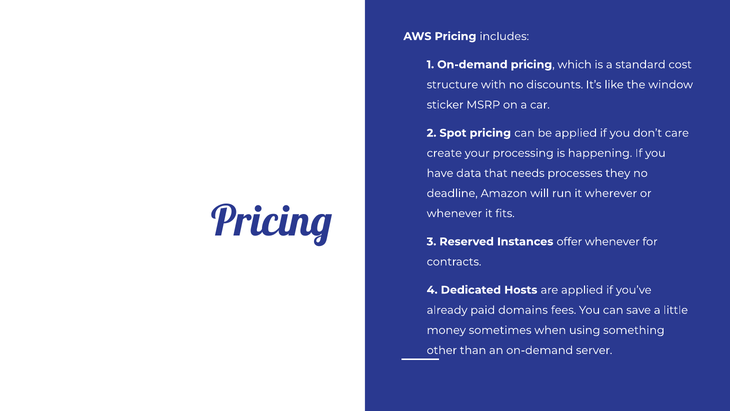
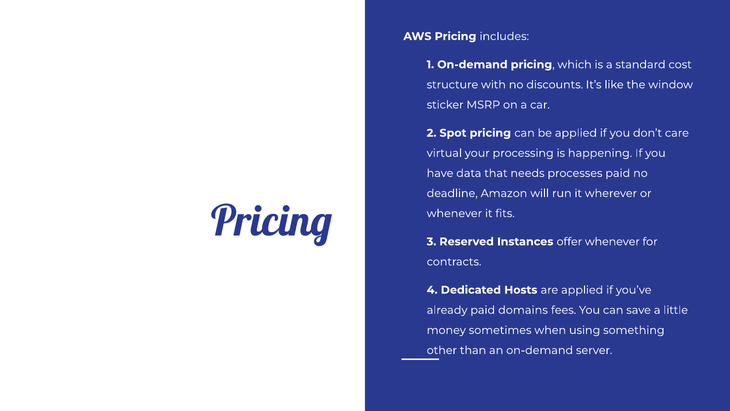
create: create -> virtual
processes they: they -> paid
